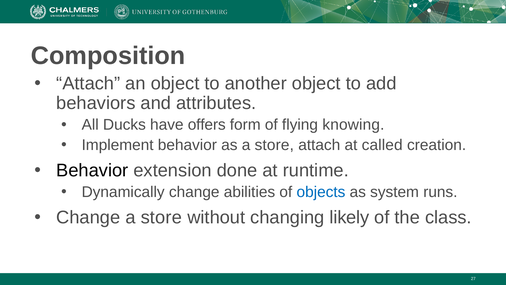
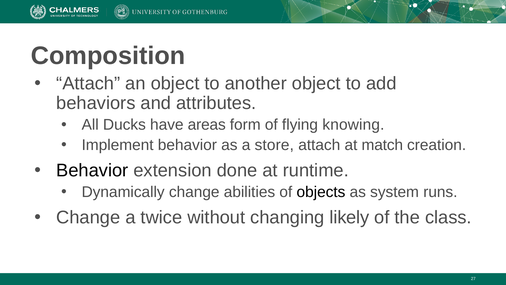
offers: offers -> areas
called: called -> match
objects colour: blue -> black
Change a store: store -> twice
